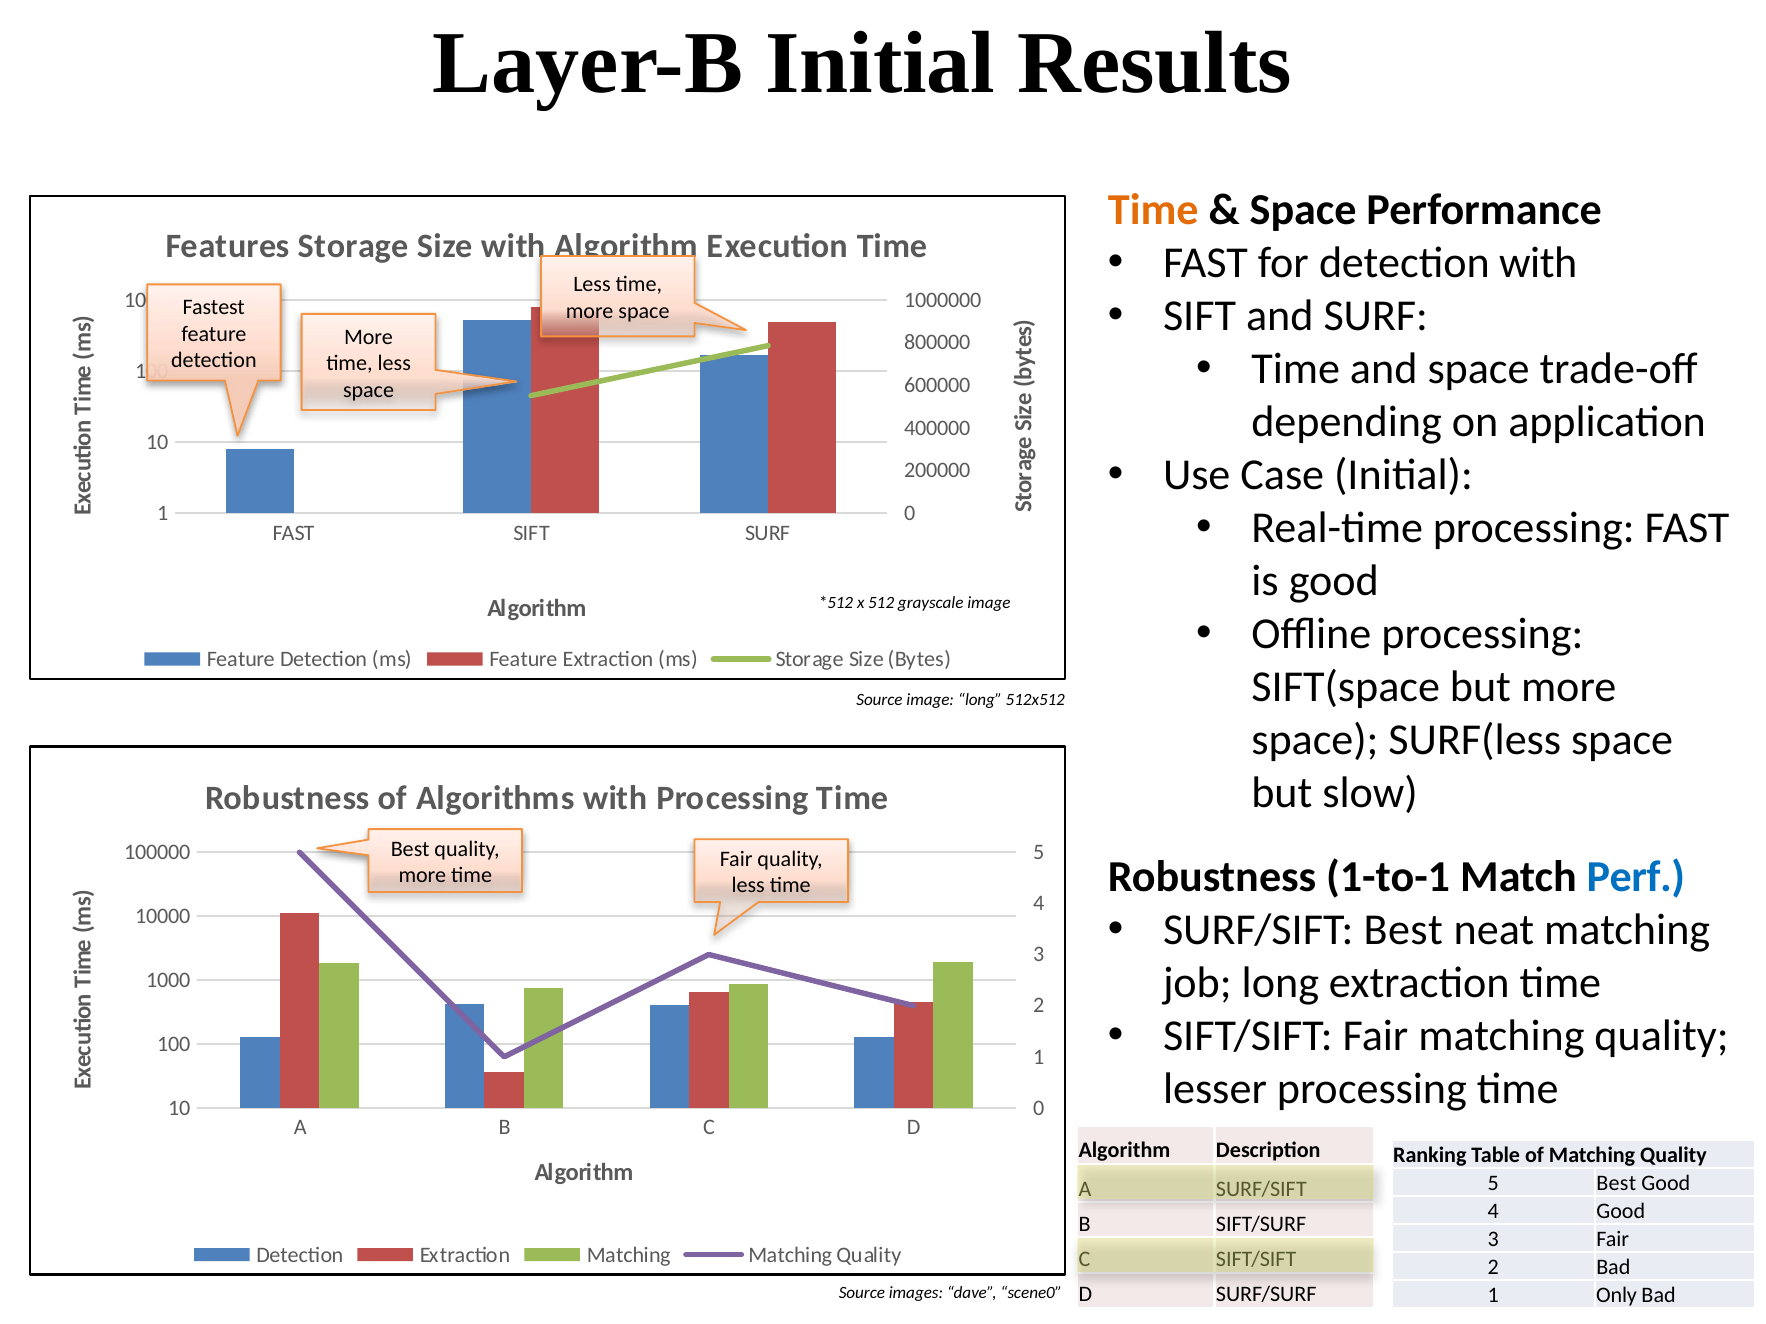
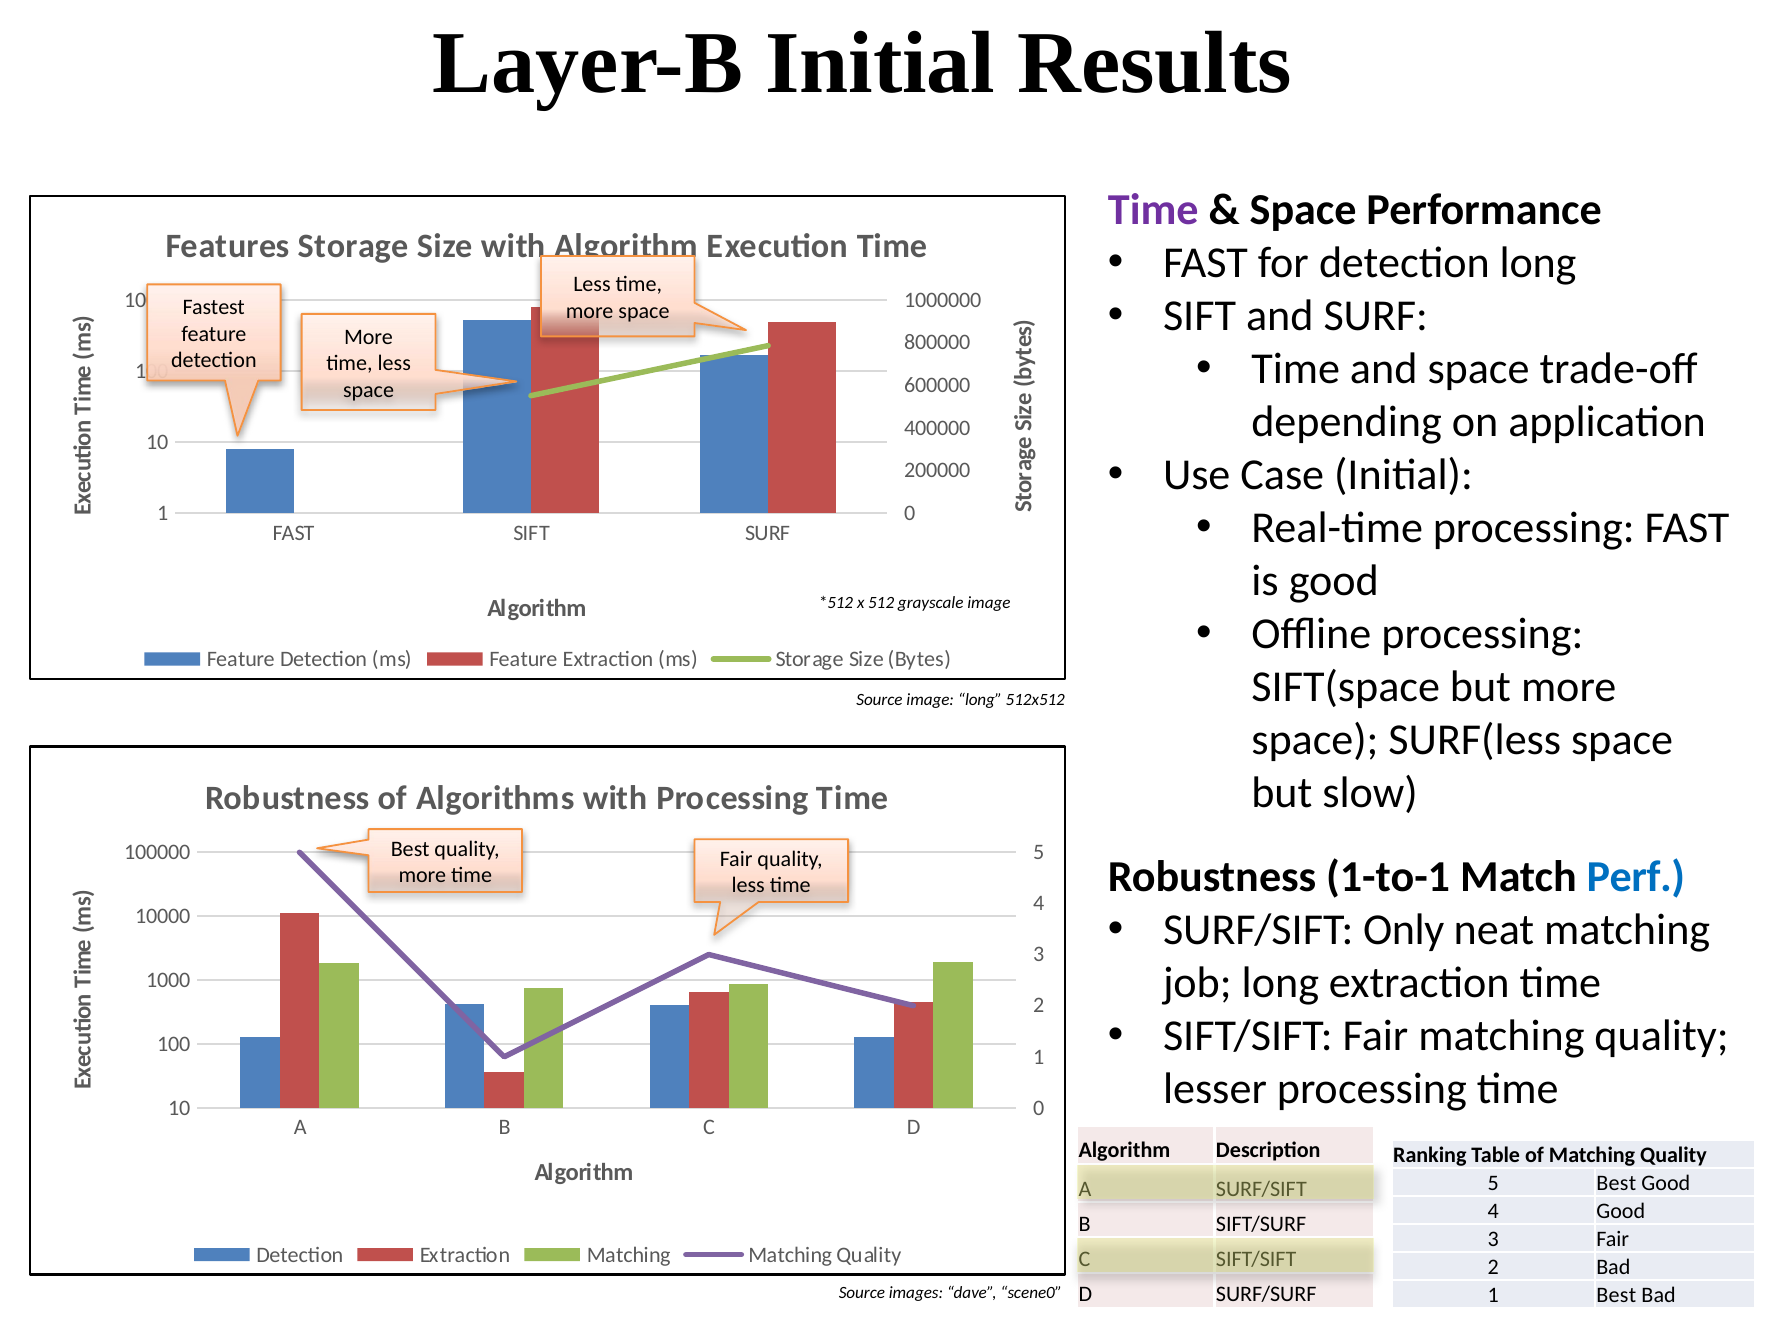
Time at (1153, 210) colour: orange -> purple
detection with: with -> long
SURF/SIFT Best: Best -> Only
1 Only: Only -> Best
